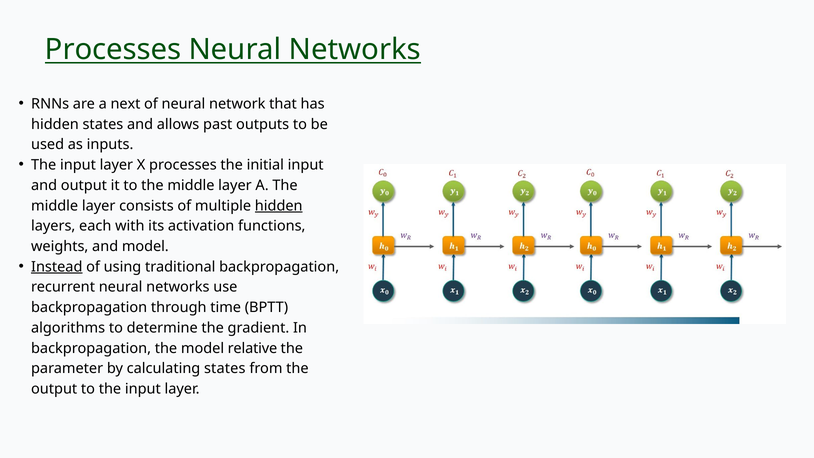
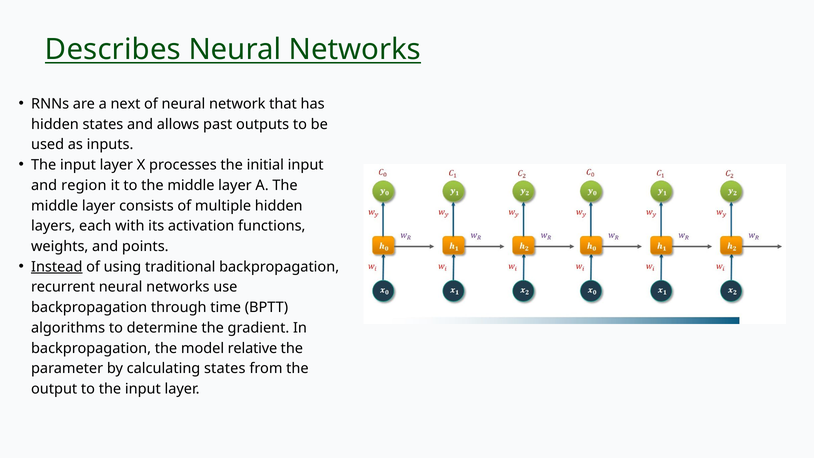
Processes at (113, 49): Processes -> Describes
and output: output -> region
hidden at (279, 206) underline: present -> none
and model: model -> points
